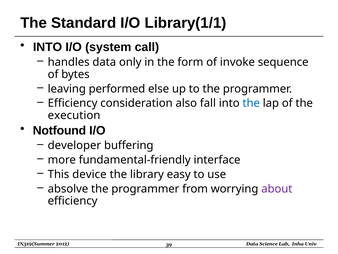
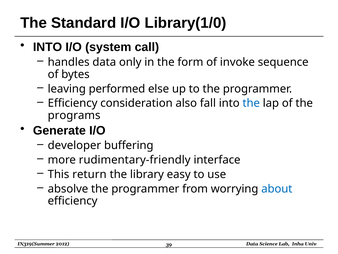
Library(1/1: Library(1/1 -> Library(1/0
execution: execution -> programs
Notfound: Notfound -> Generate
fundamental-friendly: fundamental-friendly -> rudimentary-friendly
device: device -> return
about colour: purple -> blue
